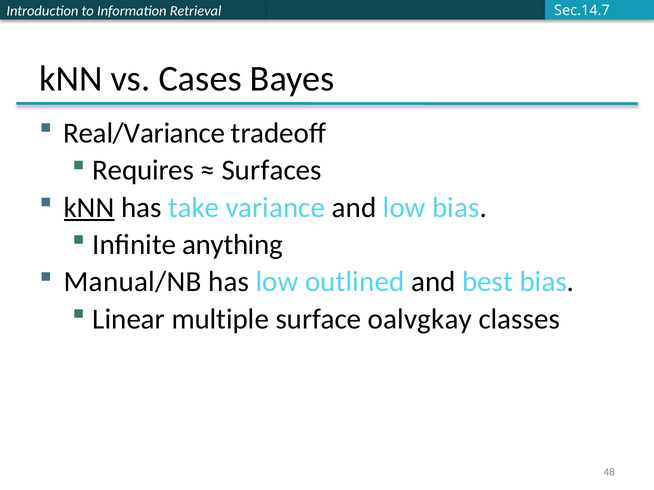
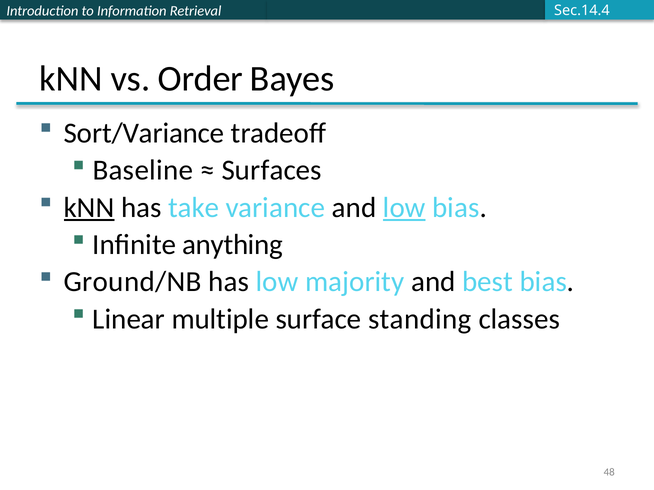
Sec.14.7: Sec.14.7 -> Sec.14.4
Cases: Cases -> Order
Real/Variance: Real/Variance -> Sort/Variance
Requires: Requires -> Baseline
low at (404, 208) underline: none -> present
Manual/NB: Manual/NB -> Ground/NB
outlined: outlined -> majority
oalvgkay: oalvgkay -> standing
